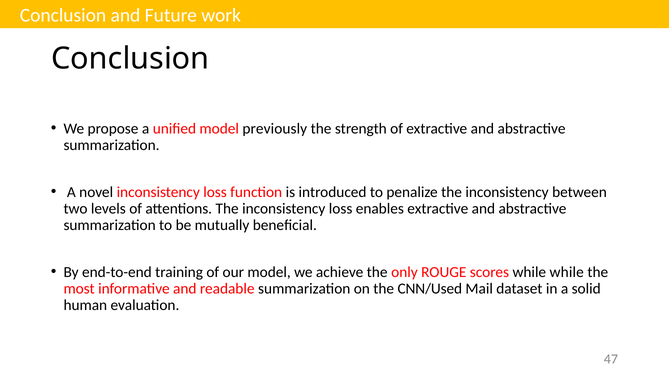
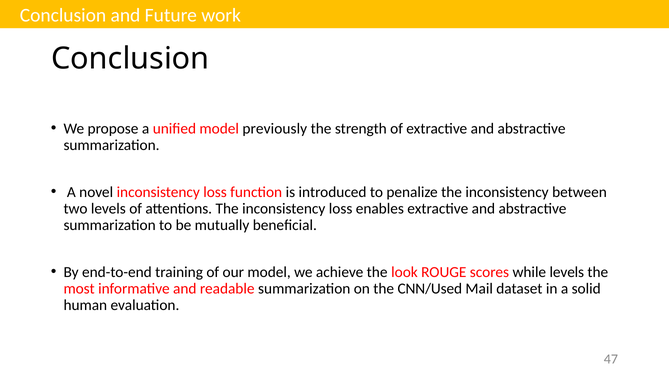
only: only -> look
while while: while -> levels
